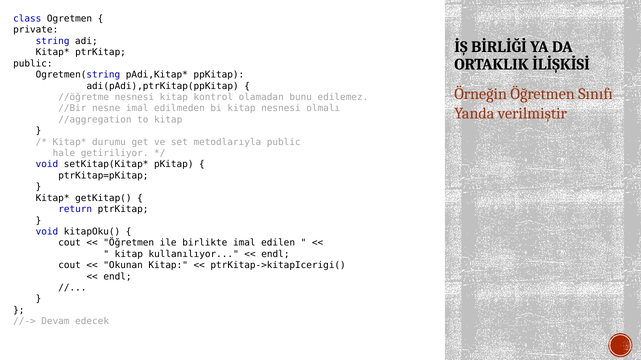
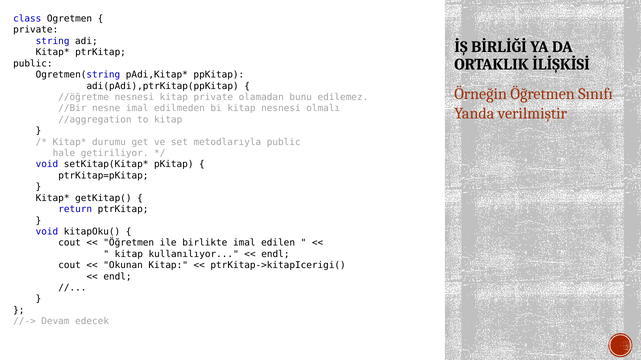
kitap kontrol: kontrol -> private
